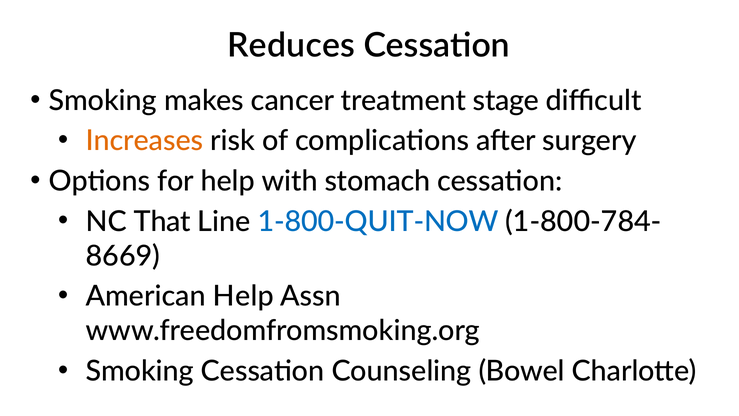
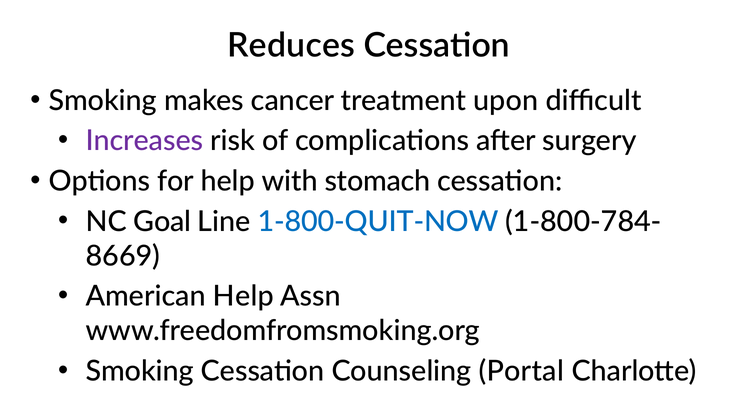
stage: stage -> upon
Increases colour: orange -> purple
That: That -> Goal
Bowel: Bowel -> Portal
